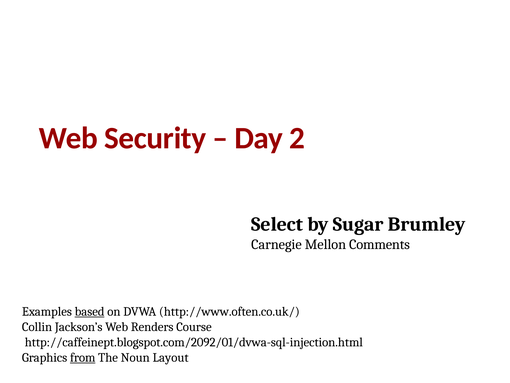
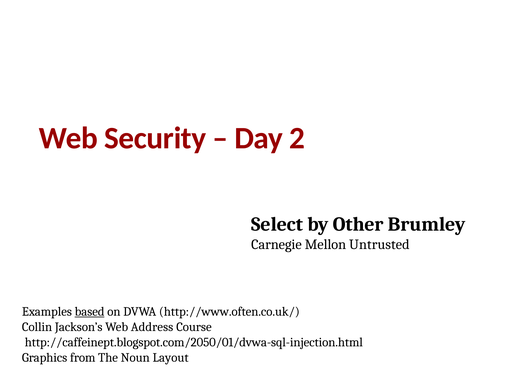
Sugar: Sugar -> Other
Comments: Comments -> Untrusted
Renders: Renders -> Address
http://caffeinept.blogspot.com/2092/01/dvwa-sql-injection.html: http://caffeinept.blogspot.com/2092/01/dvwa-sql-injection.html -> http://caffeinept.blogspot.com/2050/01/dvwa-sql-injection.html
from underline: present -> none
